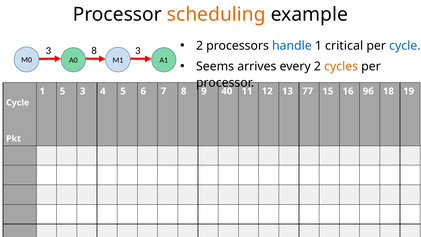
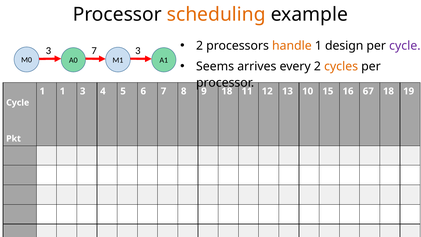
handle colour: blue -> orange
critical: critical -> design
cycle at (405, 46) colour: blue -> purple
3 8: 8 -> 7
1 5: 5 -> 1
9 40: 40 -> 18
77: 77 -> 10
96: 96 -> 67
